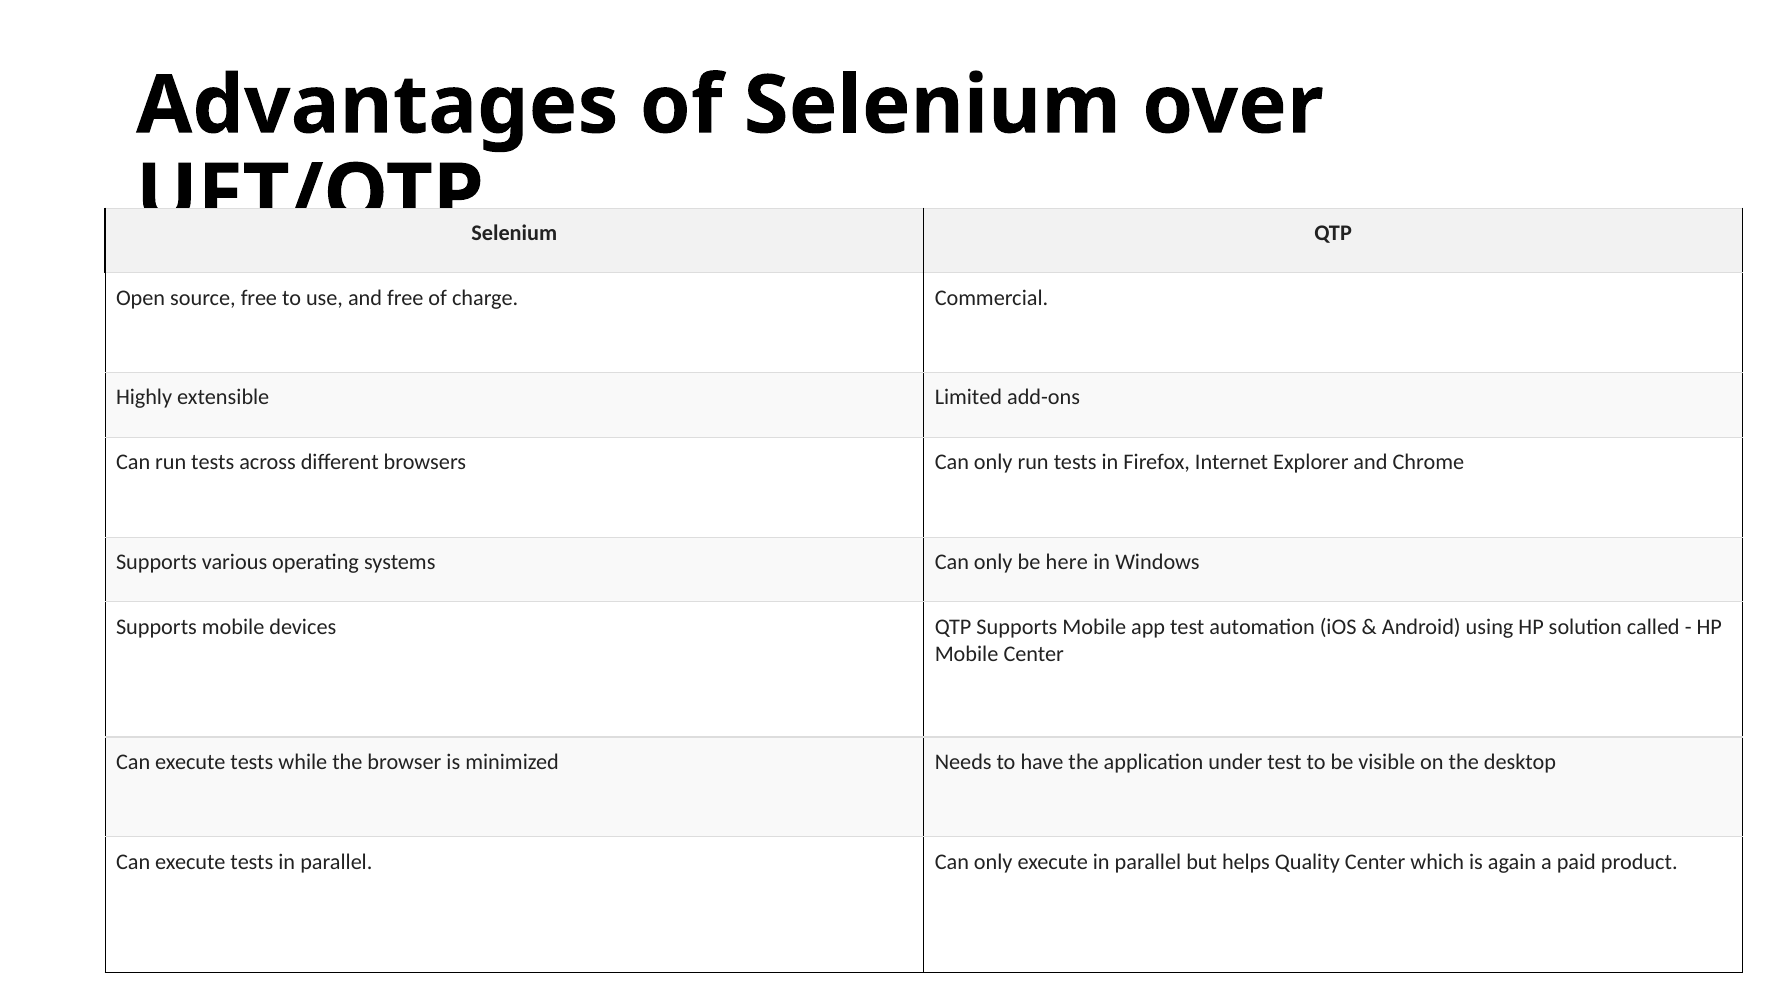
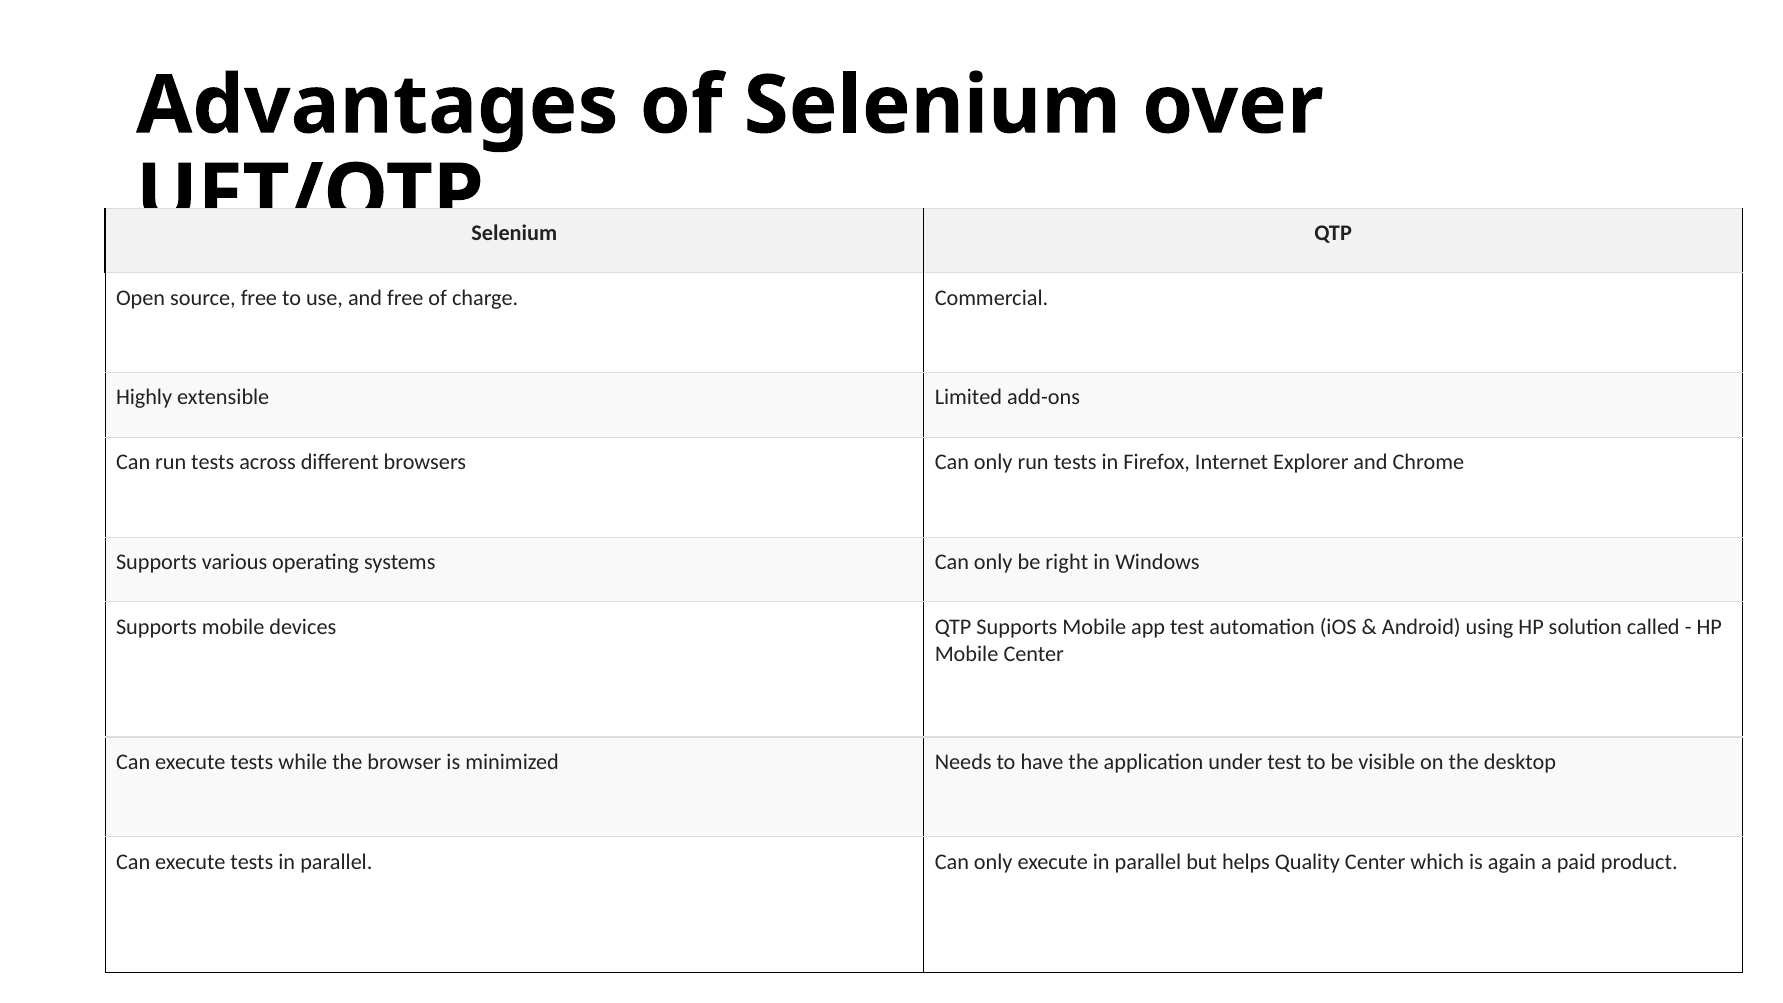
here: here -> right
